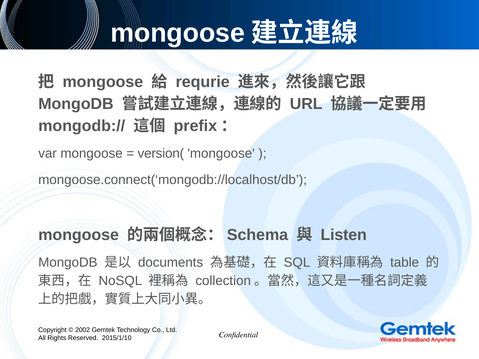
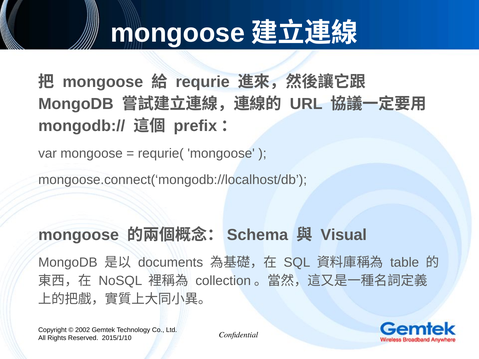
version(: version( -> requrie(
Listen: Listen -> Visual
